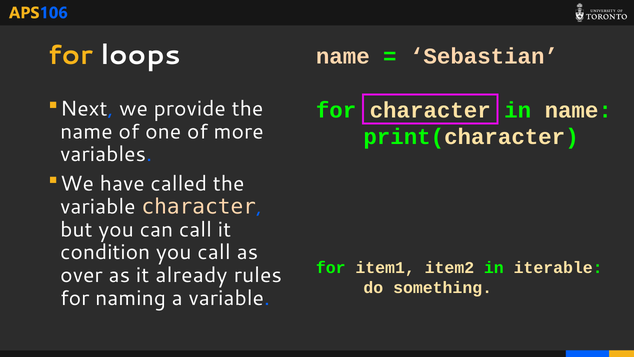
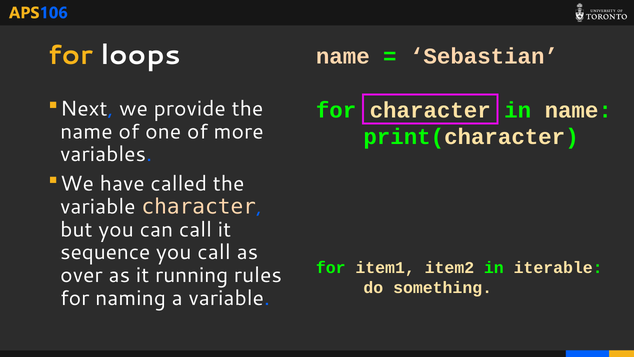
condition: condition -> sequence
already: already -> running
